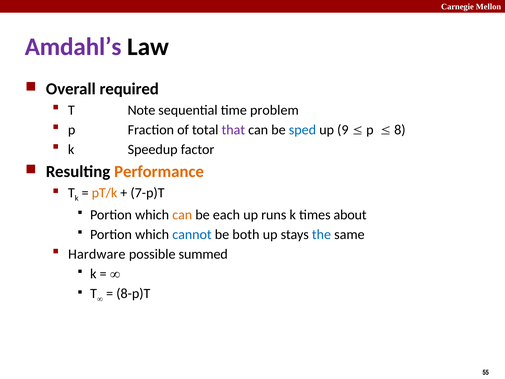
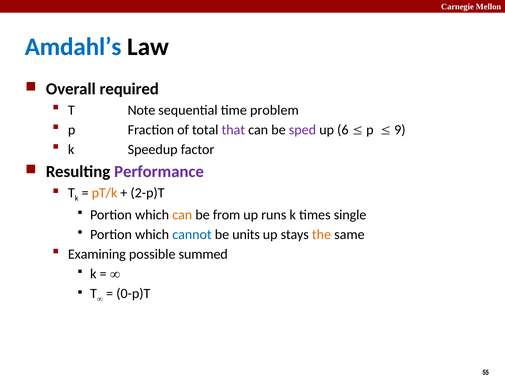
Amdahl’s colour: purple -> blue
sped colour: blue -> purple
9: 9 -> 6
8: 8 -> 9
Performance colour: orange -> purple
7-p)T: 7-p)T -> 2-p)T
each: each -> from
about: about -> single
both: both -> units
the colour: blue -> orange
Hardware: Hardware -> Examining
8-p)T: 8-p)T -> 0-p)T
